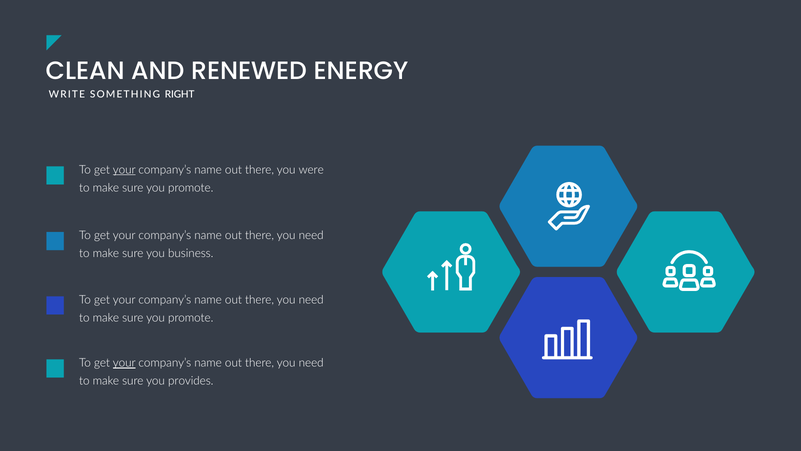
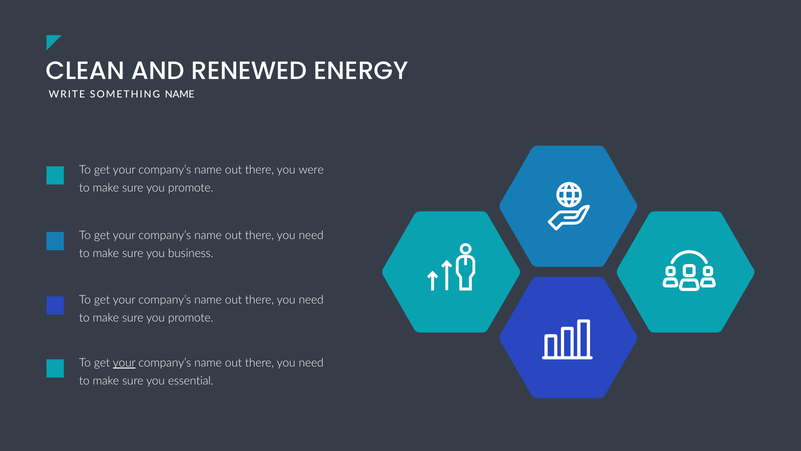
SOMETHING RIGHT: RIGHT -> NAME
your at (124, 170) underline: present -> none
provides: provides -> essential
